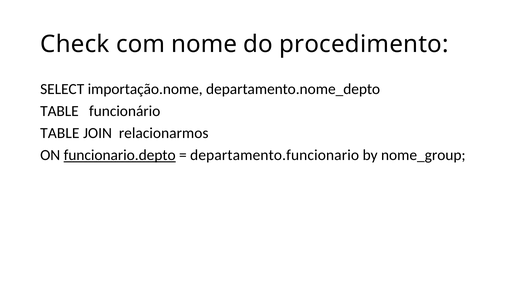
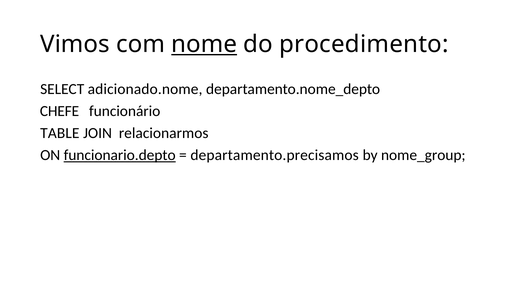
Check: Check -> Vimos
nome underline: none -> present
importação.nome: importação.nome -> adicionado.nome
TABLE at (59, 111): TABLE -> CHEFE
departamento.funcionario: departamento.funcionario -> departamento.precisamos
